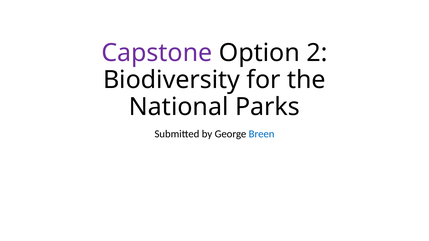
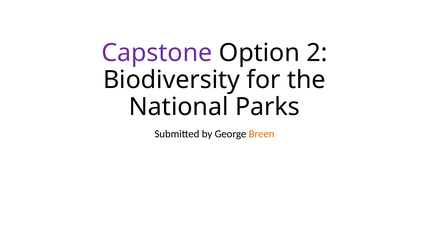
Breen colour: blue -> orange
